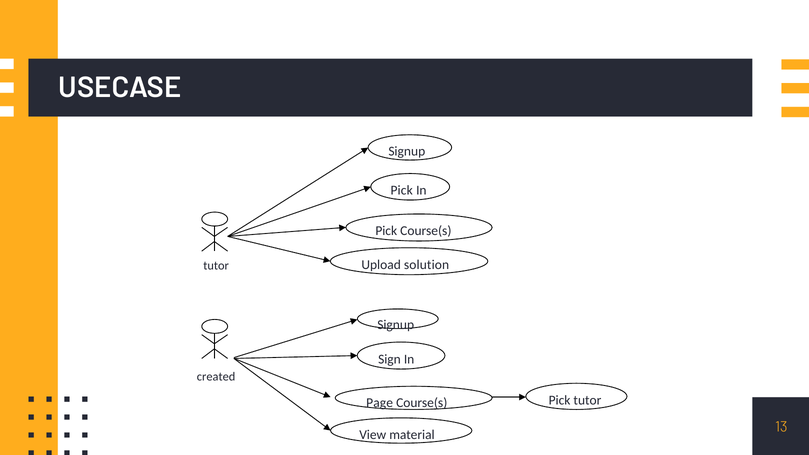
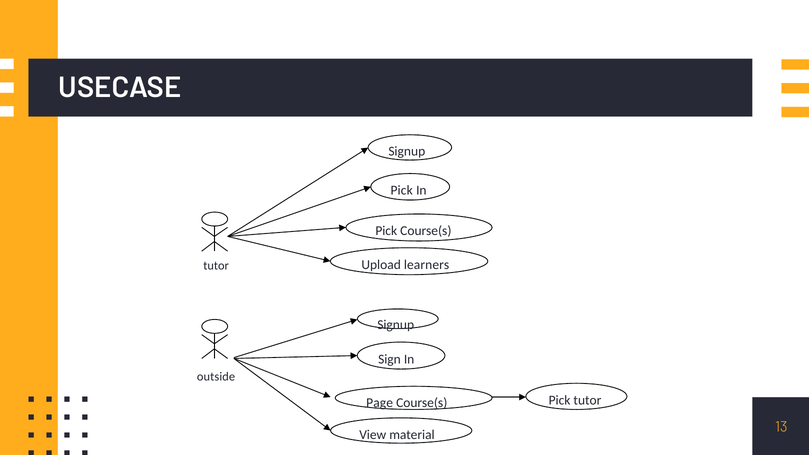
solution: solution -> learners
created: created -> outside
